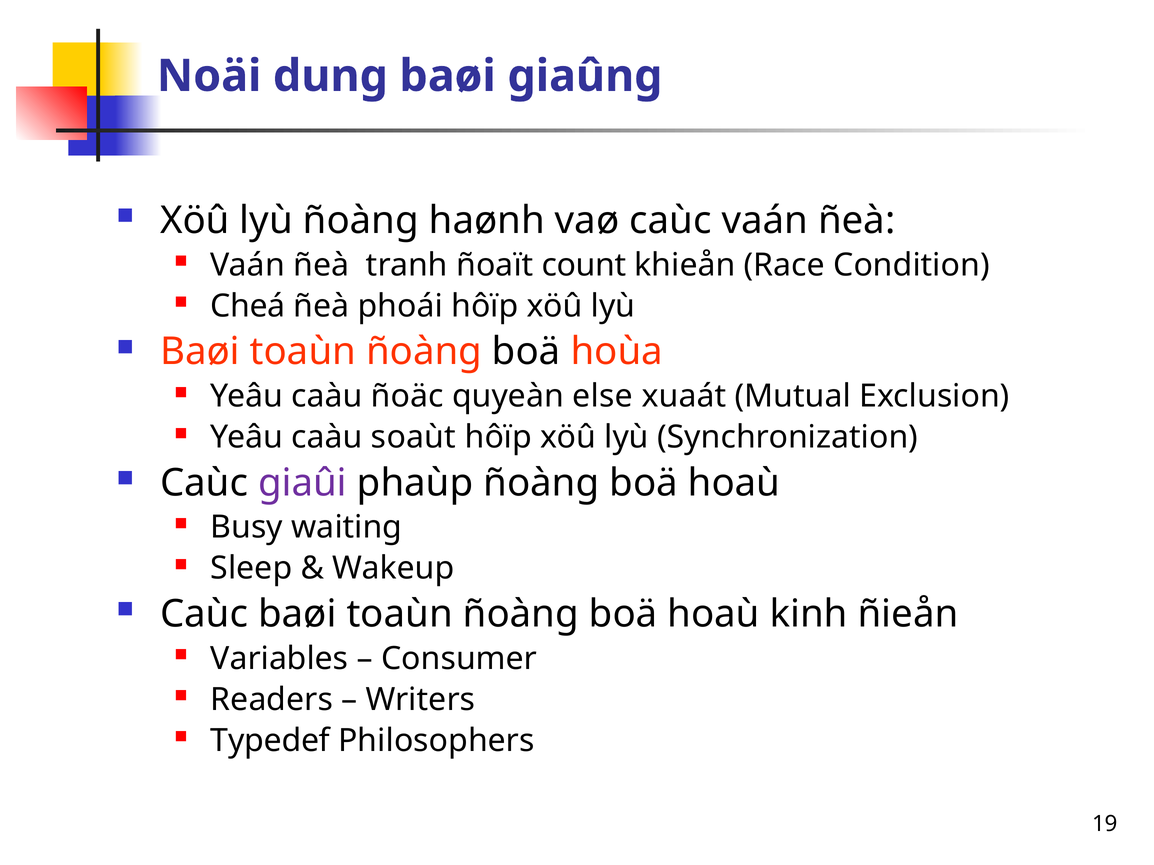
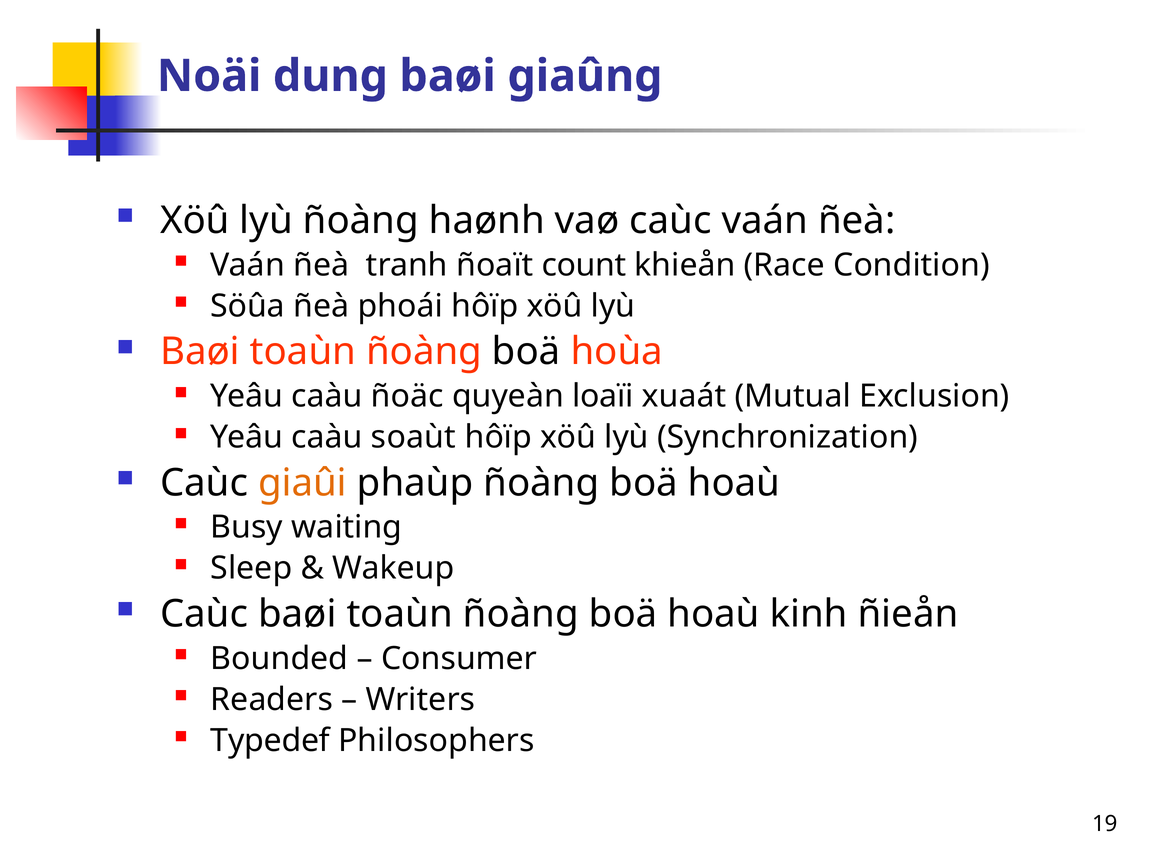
Cheá: Cheá -> Söûa
else: else -> loaïi
giaûi colour: purple -> orange
Variables: Variables -> Bounded
